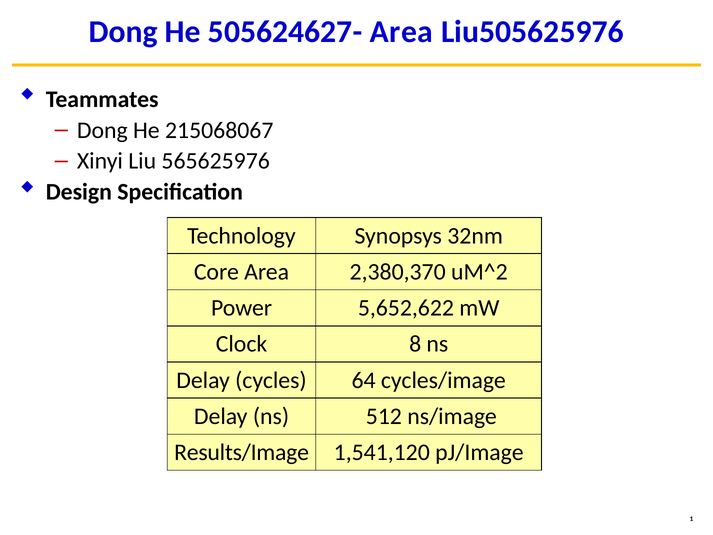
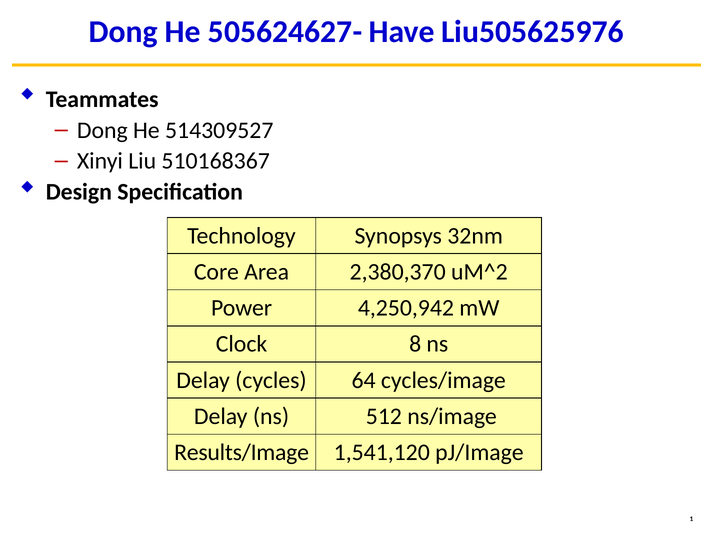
505624627- Area: Area -> Have
215068067: 215068067 -> 514309527
565625976: 565625976 -> 510168367
5,652,622: 5,652,622 -> 4,250,942
